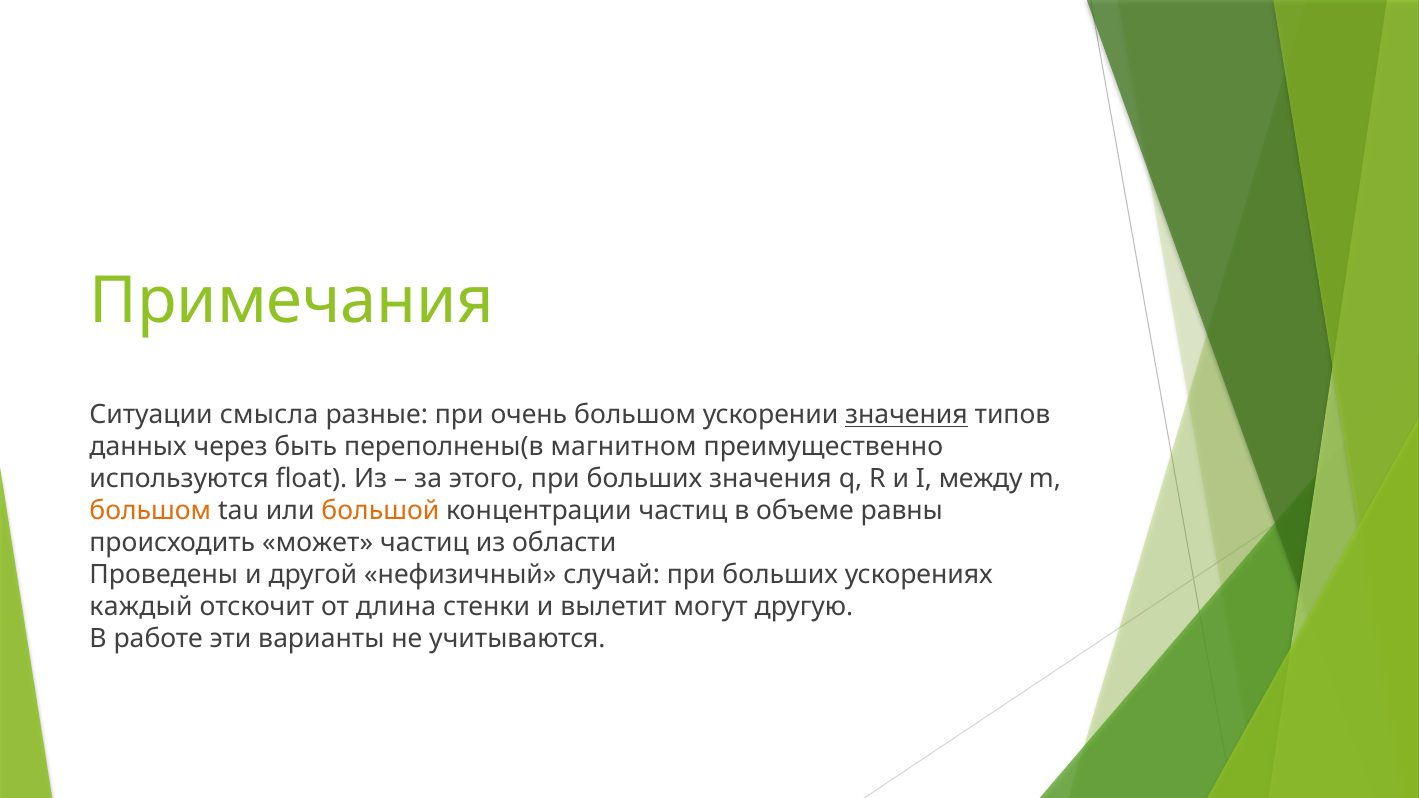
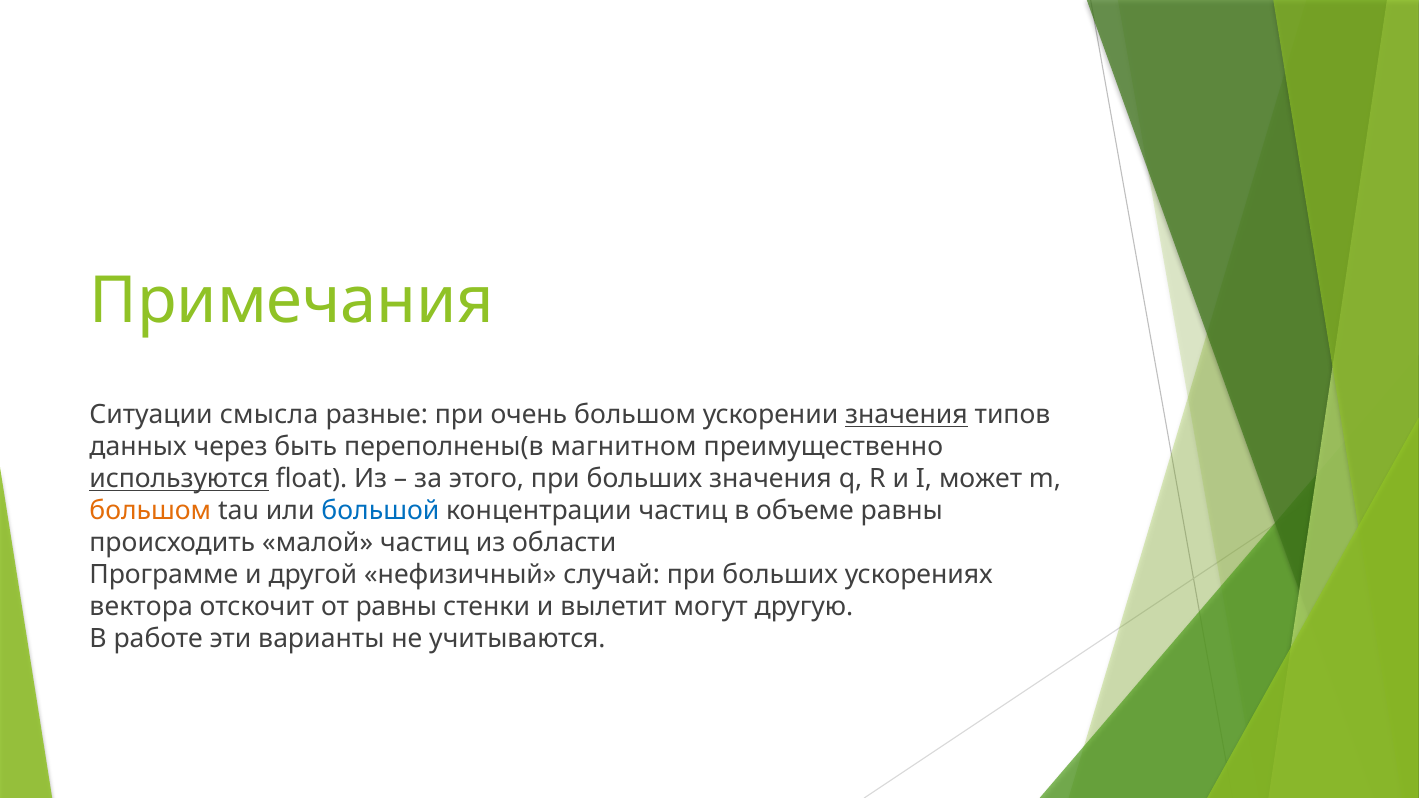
используются underline: none -> present
между: между -> может
большой colour: orange -> blue
может: может -> малой
Проведены: Проведены -> Программе
каждый: каждый -> вектора
от длина: длина -> равны
